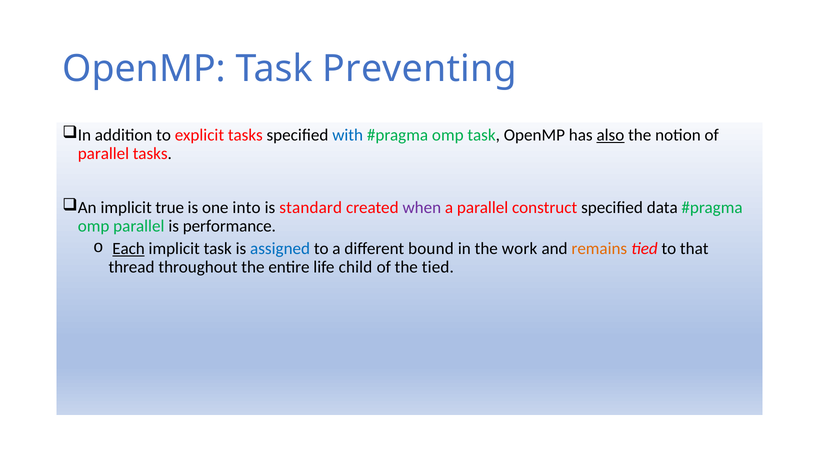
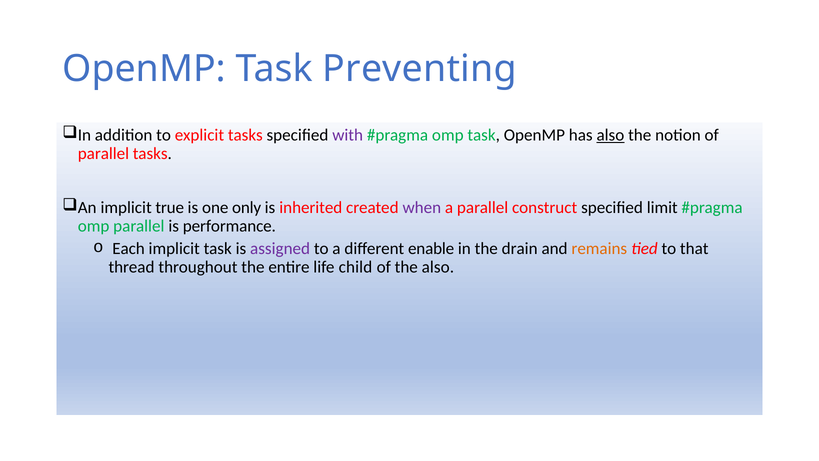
with colour: blue -> purple
into: into -> only
standard: standard -> inherited
data: data -> limit
Each underline: present -> none
assigned colour: blue -> purple
bound: bound -> enable
work: work -> drain
the tied: tied -> also
